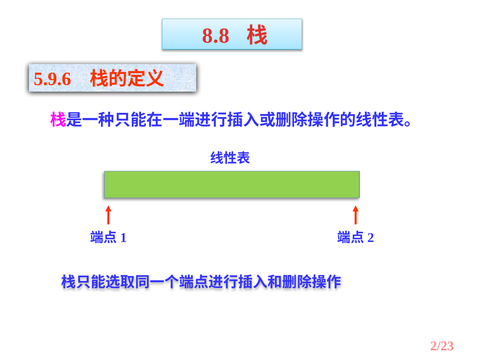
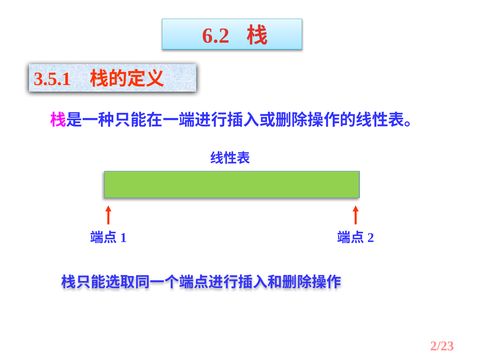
8.8: 8.8 -> 6.2
5.9.6: 5.9.6 -> 3.5.1
